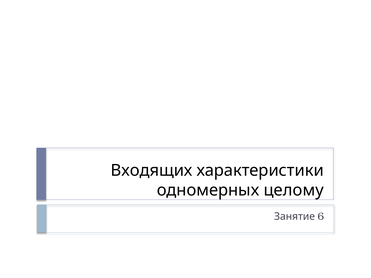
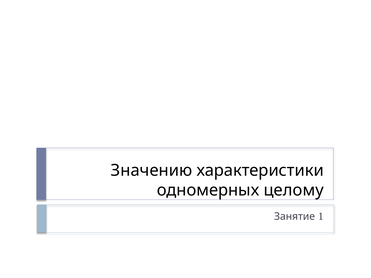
Входящих: Входящих -> Значению
6: 6 -> 1
